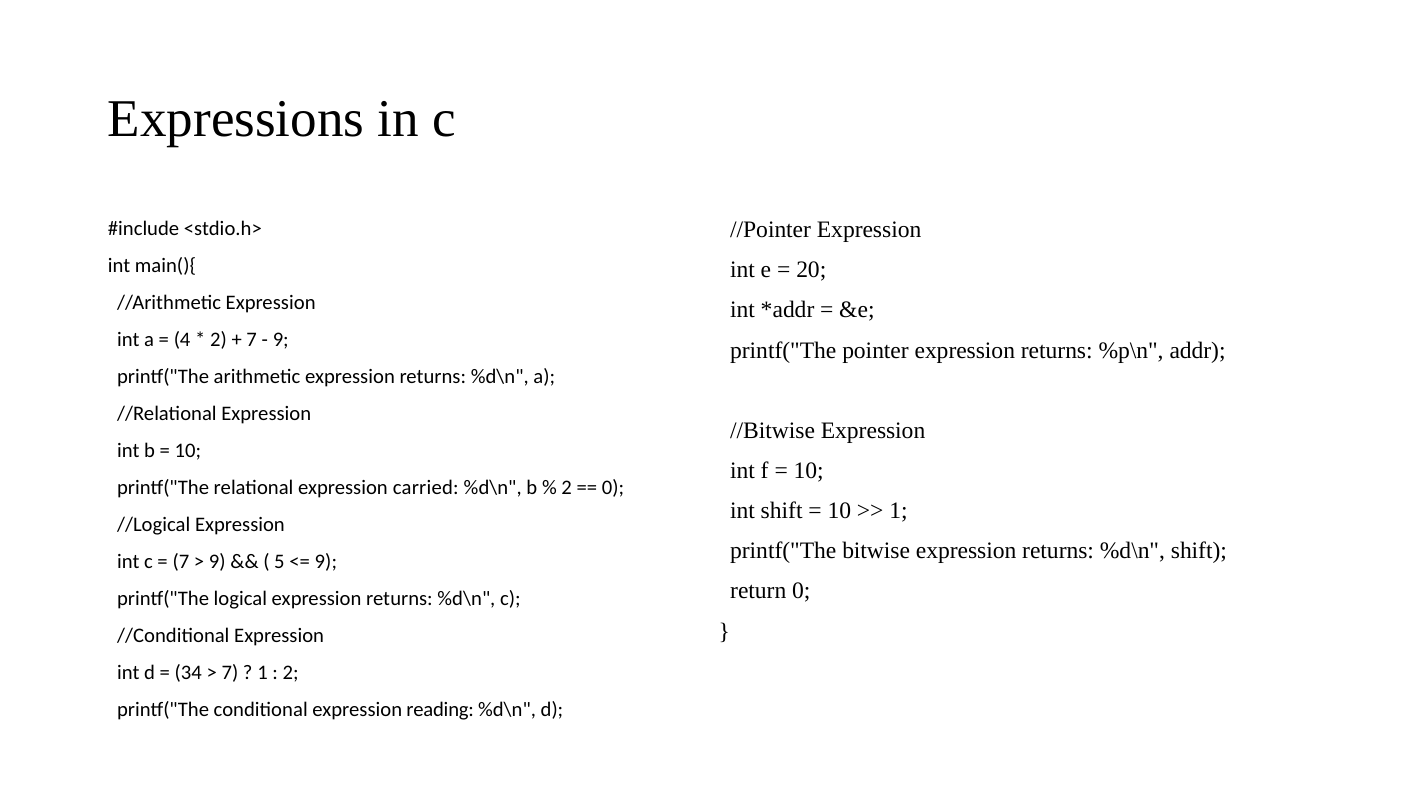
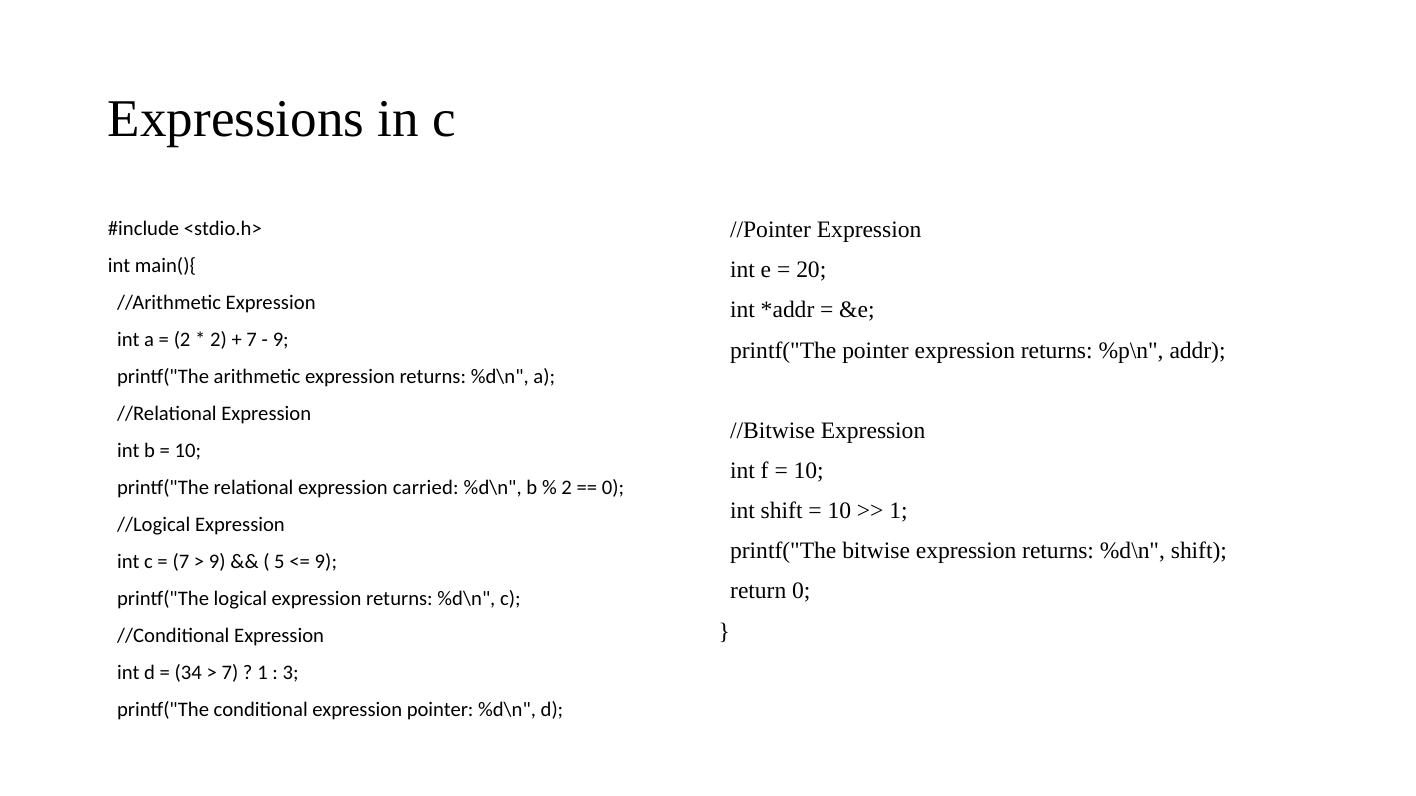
4 at (182, 340): 4 -> 2
2 at (291, 673): 2 -> 3
expression reading: reading -> pointer
